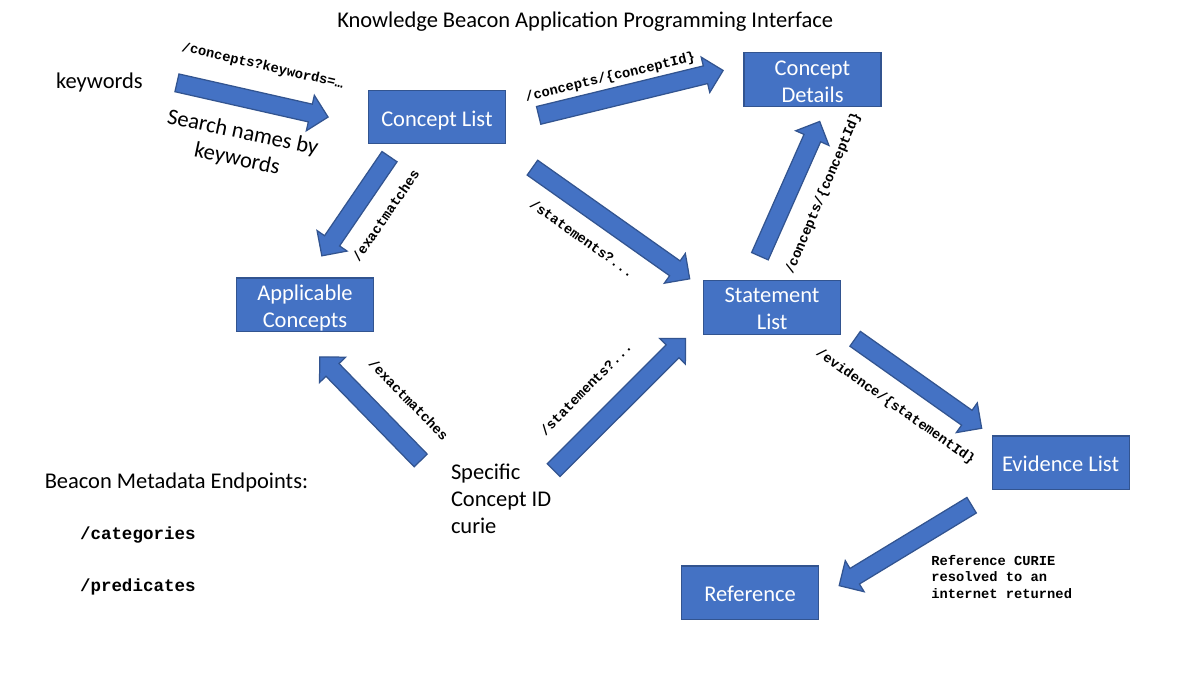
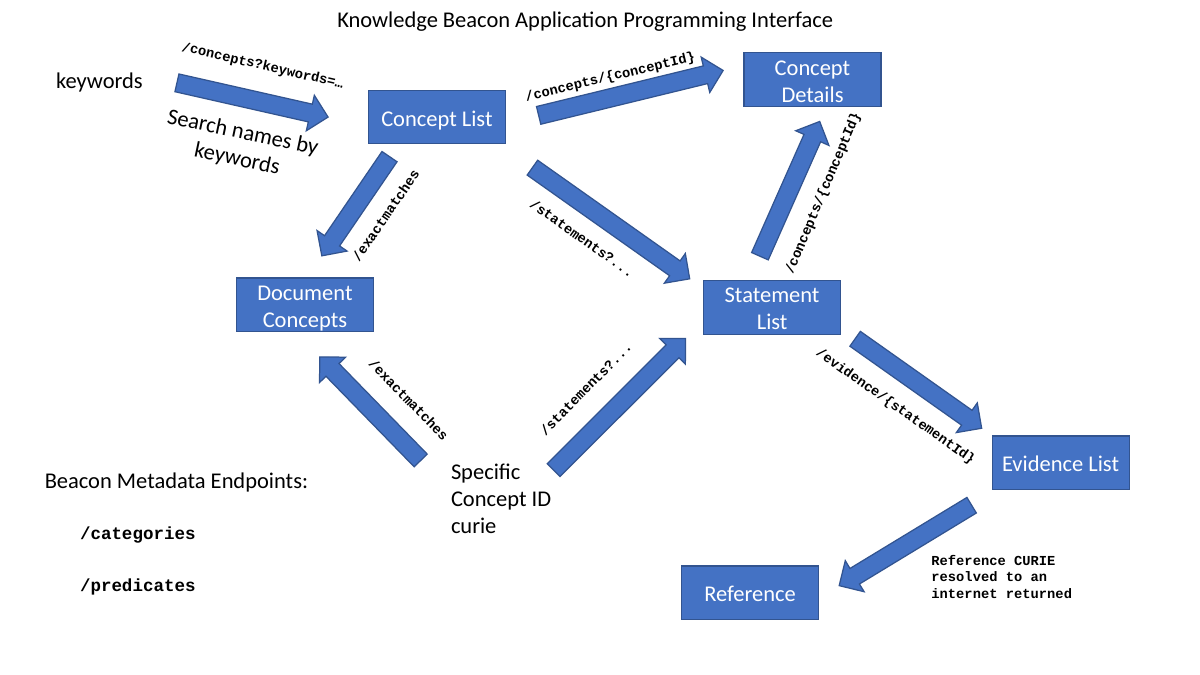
Applicable: Applicable -> Document
